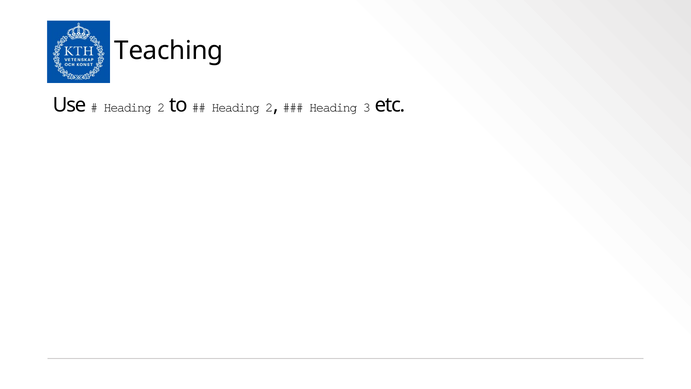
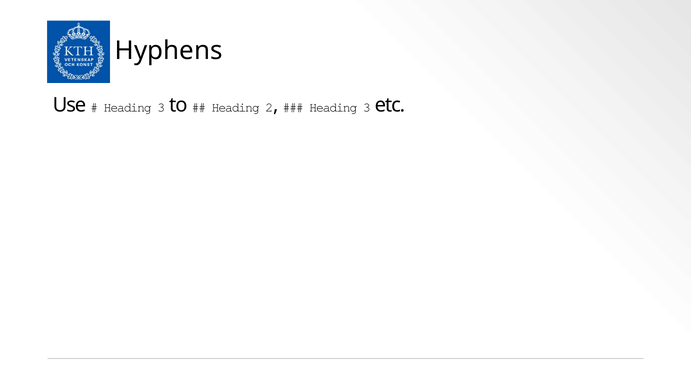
Teaching: Teaching -> Hyphens
2 at (161, 107): 2 -> 3
